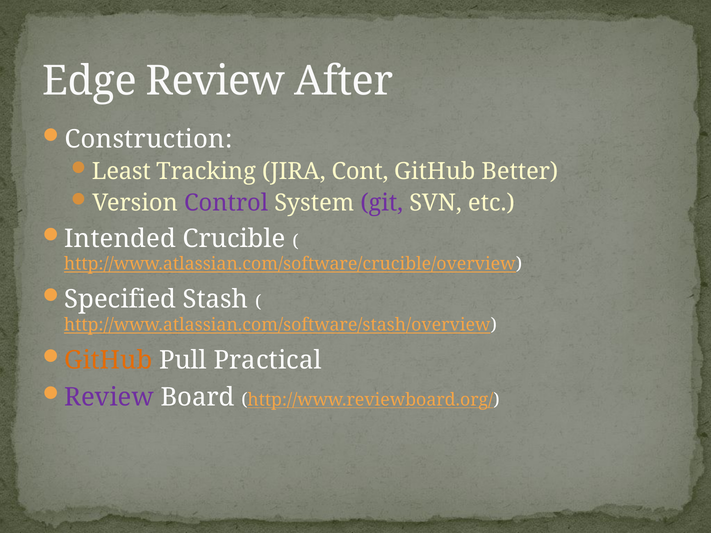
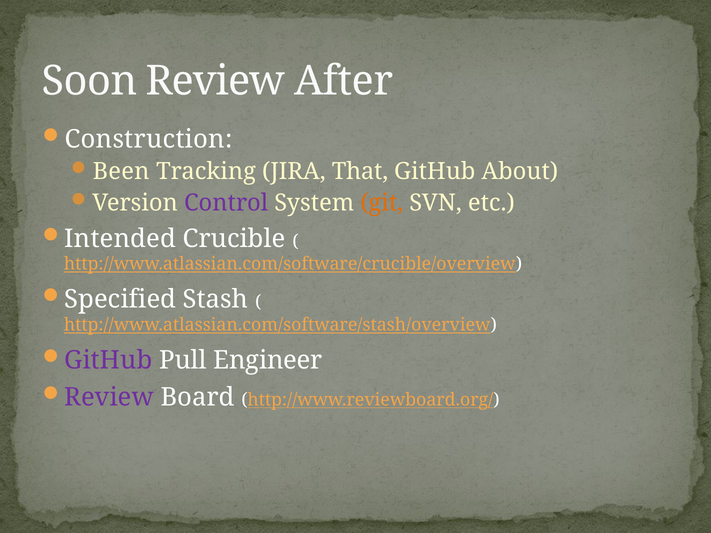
Edge: Edge -> Soon
Least: Least -> Been
Cont: Cont -> That
Better: Better -> About
git colour: purple -> orange
GitHub at (108, 361) colour: orange -> purple
Practical: Practical -> Engineer
